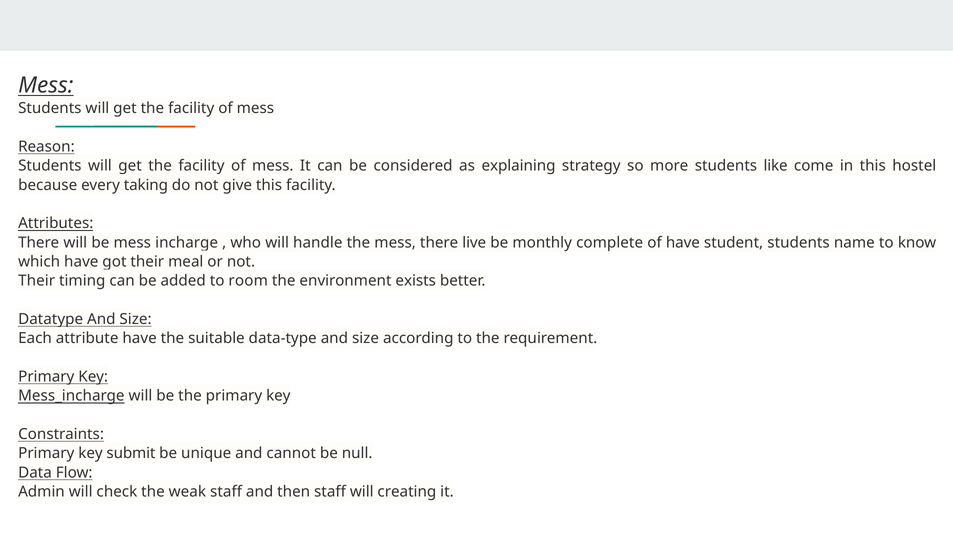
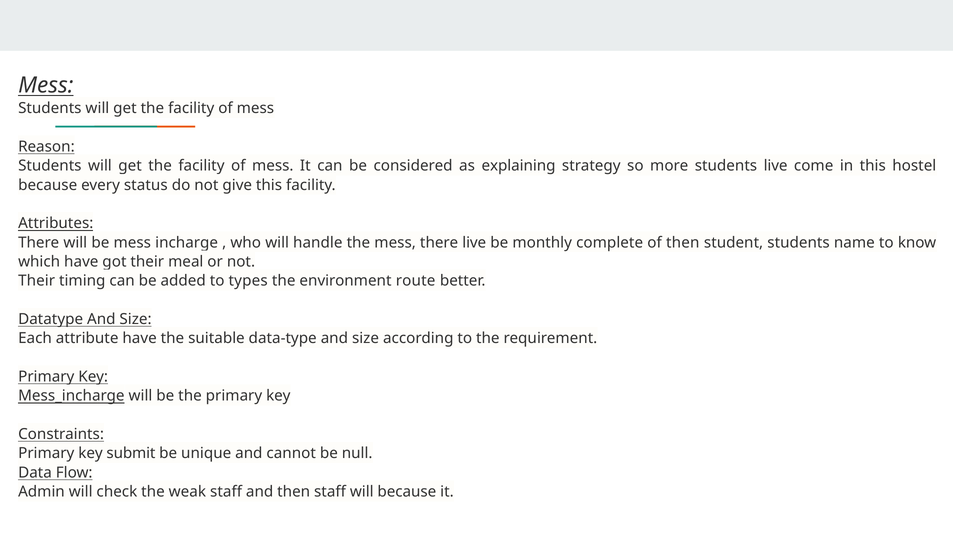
students like: like -> live
taking: taking -> status
of have: have -> then
room: room -> types
exists: exists -> route
will creating: creating -> because
